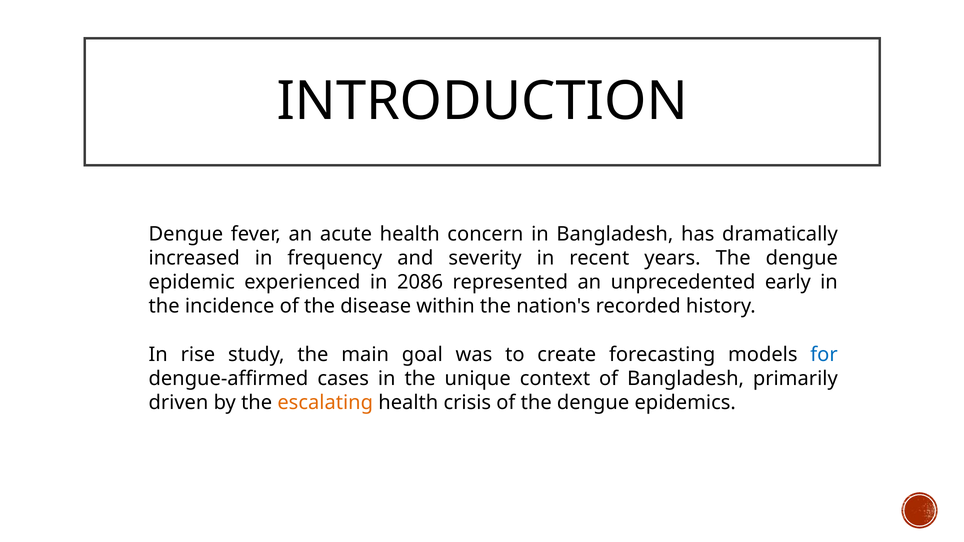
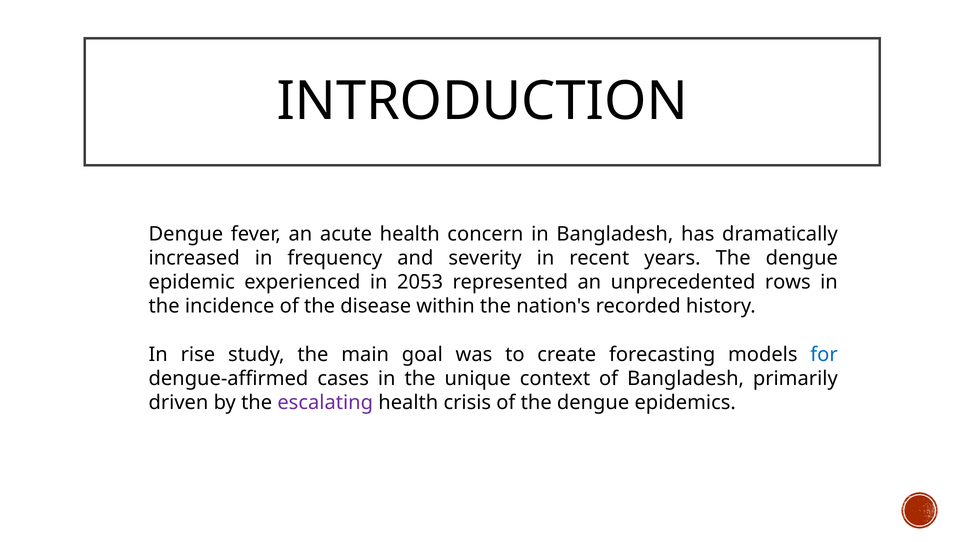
2086: 2086 -> 2053
early: early -> rows
escalating colour: orange -> purple
